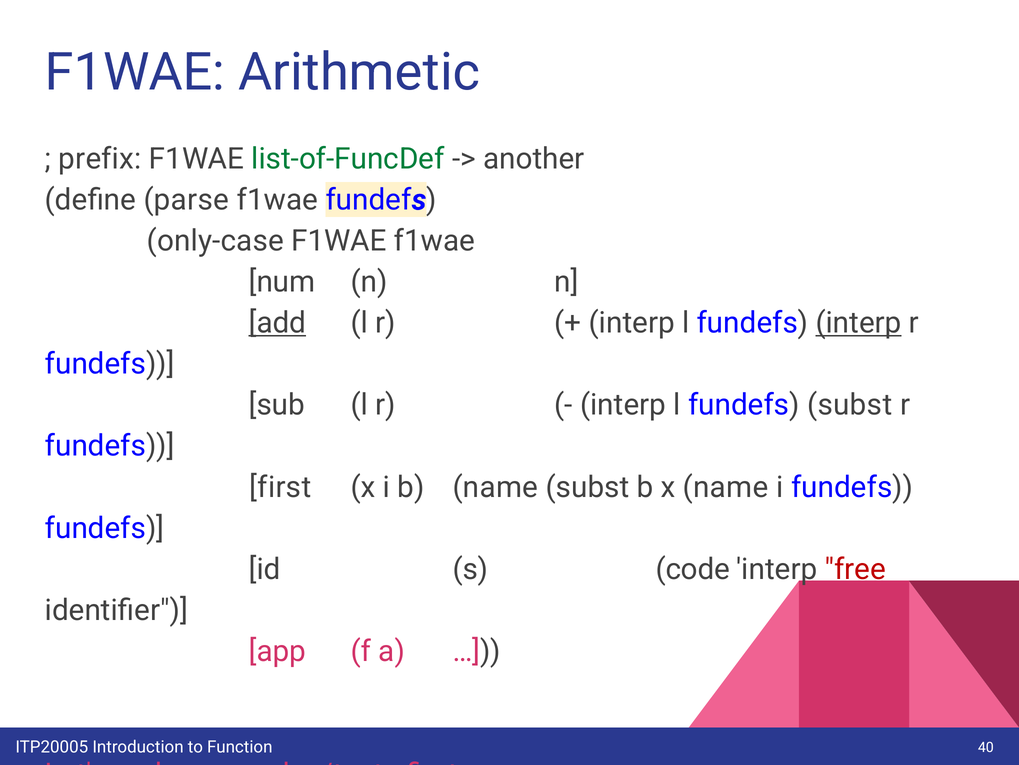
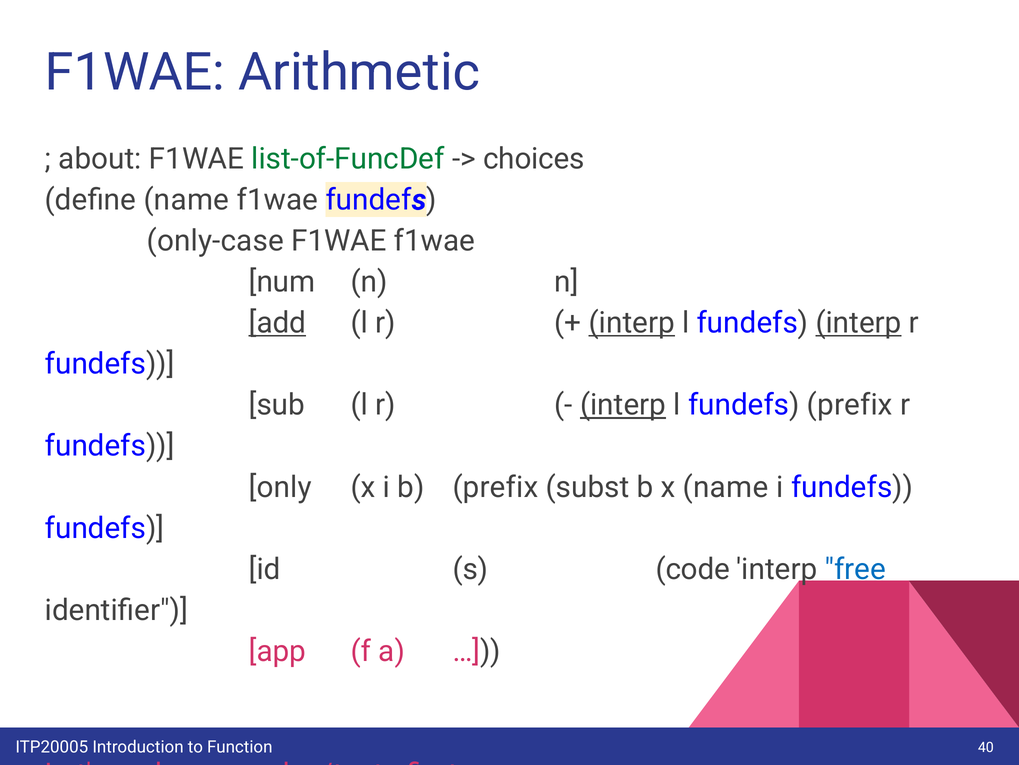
prefix: prefix -> about
another: another -> choices
define parse: parse -> name
interp at (632, 323) underline: none -> present
interp at (623, 405) underline: none -> present
fundefs subst: subst -> prefix
first at (280, 487): first -> only
b name: name -> prefix
free colour: red -> blue
